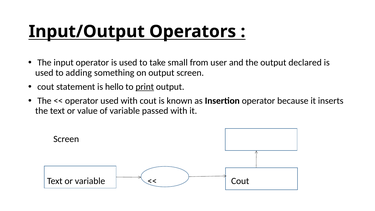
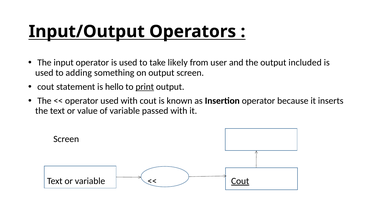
small: small -> likely
declared: declared -> included
Cout at (240, 181) underline: none -> present
